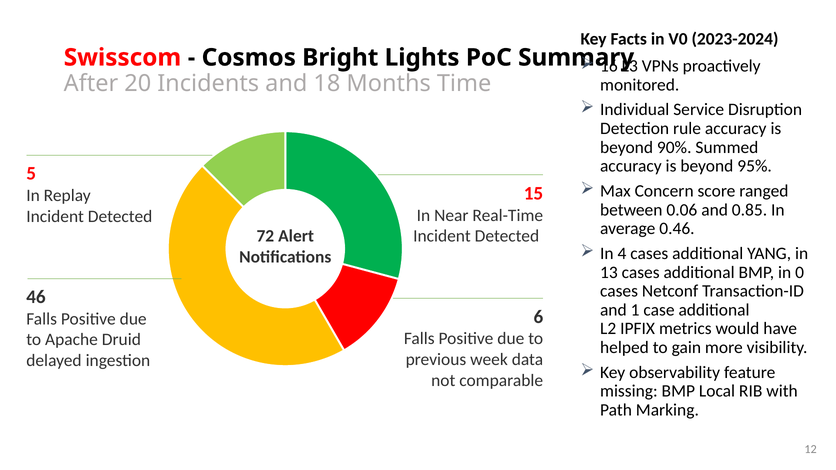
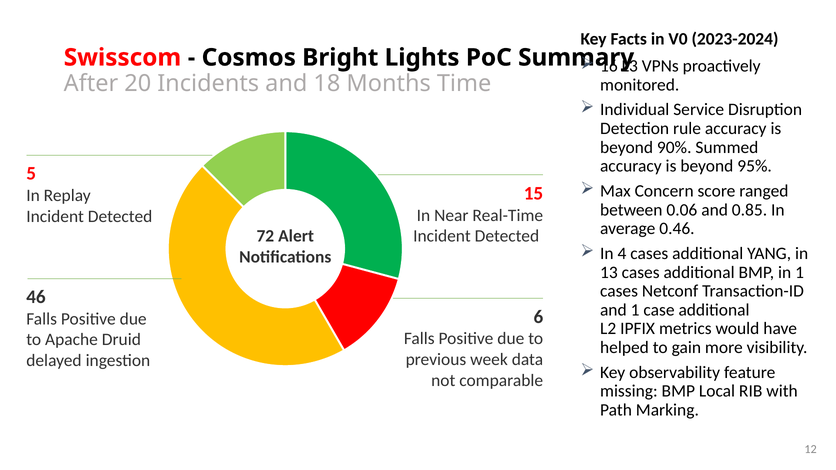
in 0: 0 -> 1
